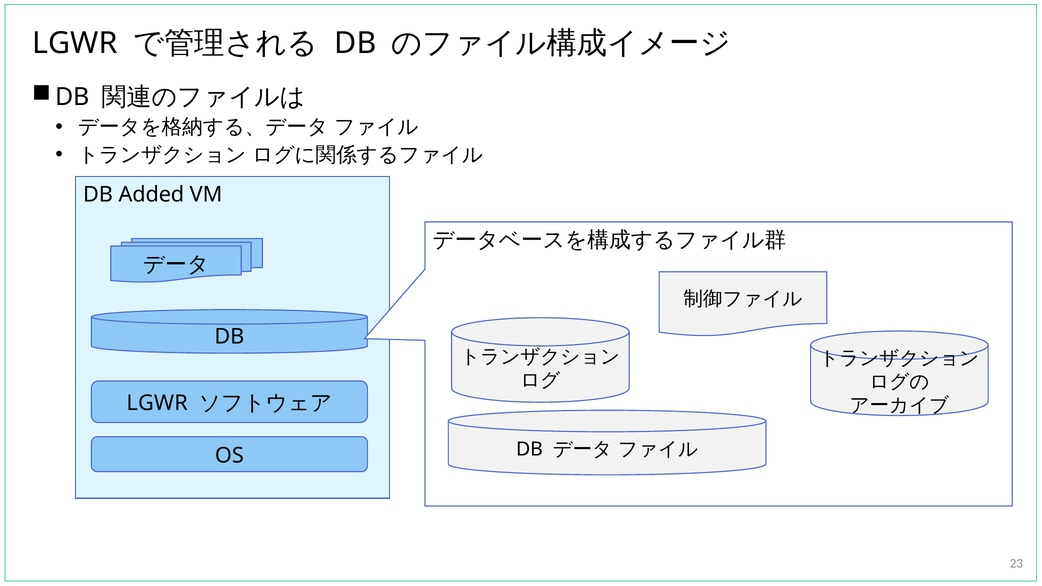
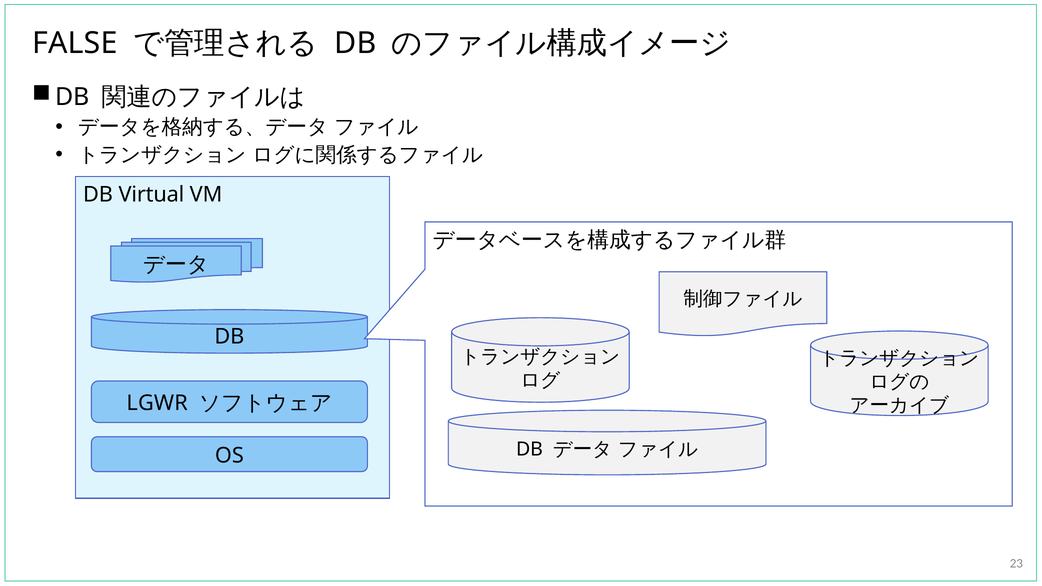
LGWR at (75, 43): LGWR -> FALSE
Added: Added -> Virtual
